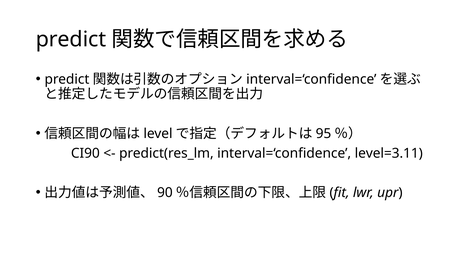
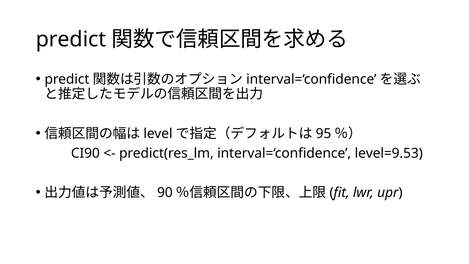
level=3.11: level=3.11 -> level=9.53
